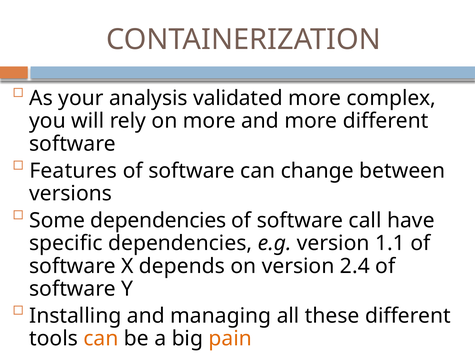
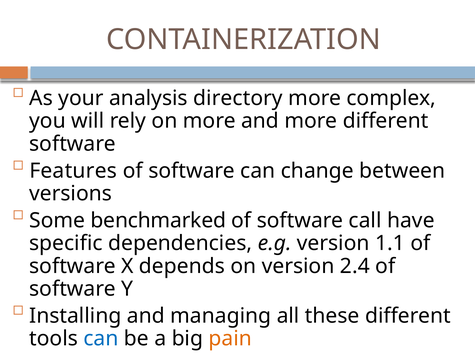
validated: validated -> directory
Some dependencies: dependencies -> benchmarked
can at (101, 339) colour: orange -> blue
